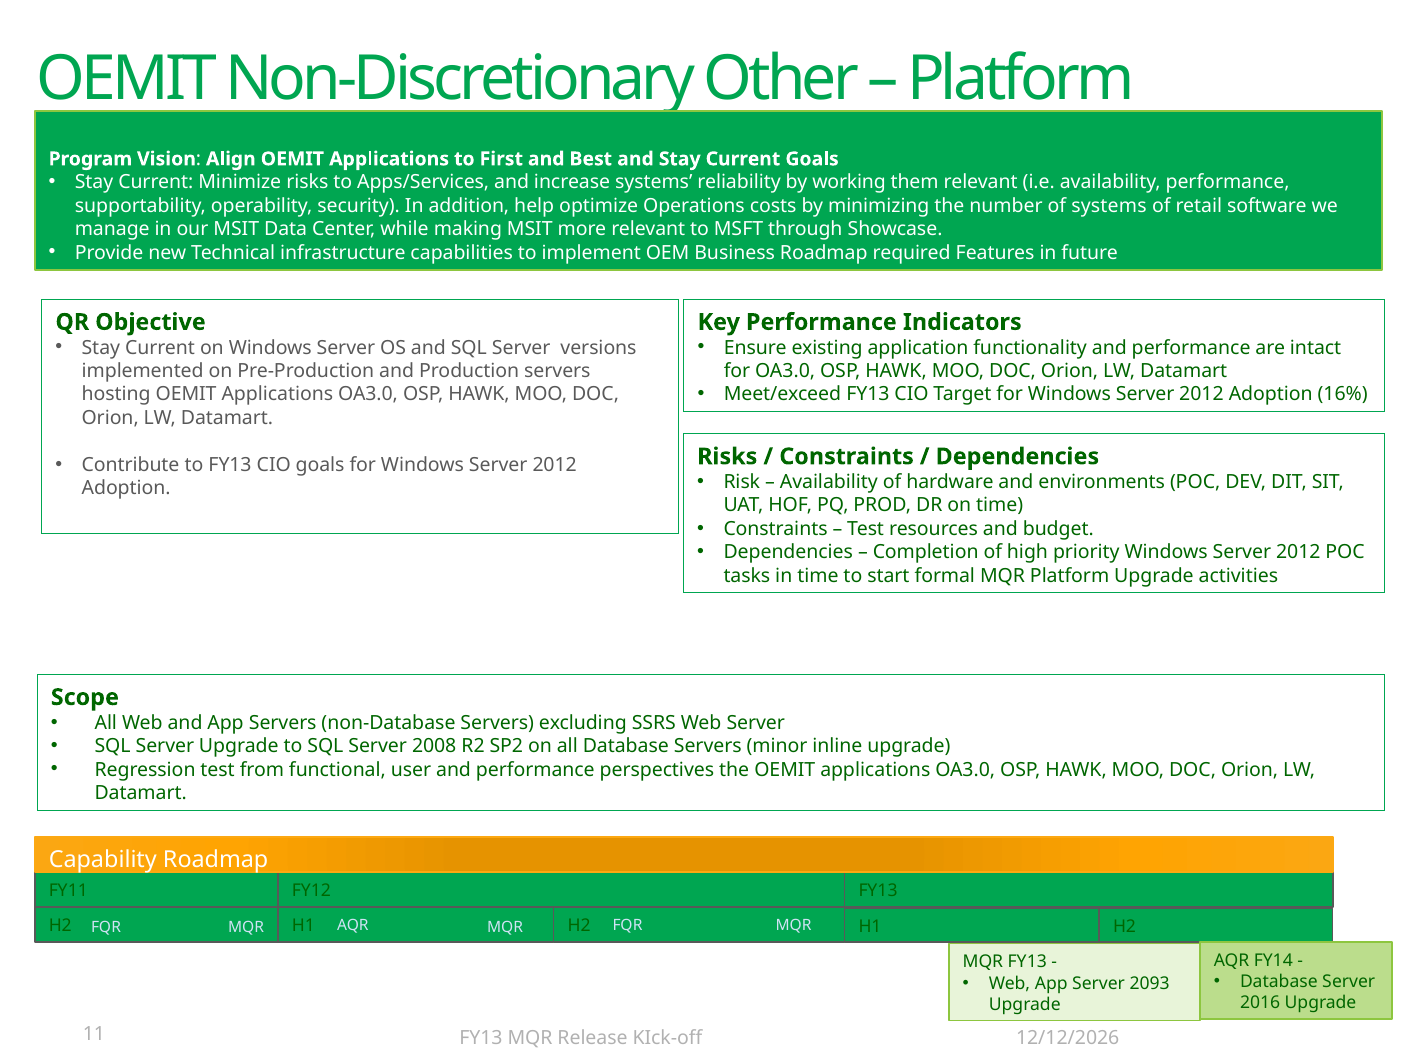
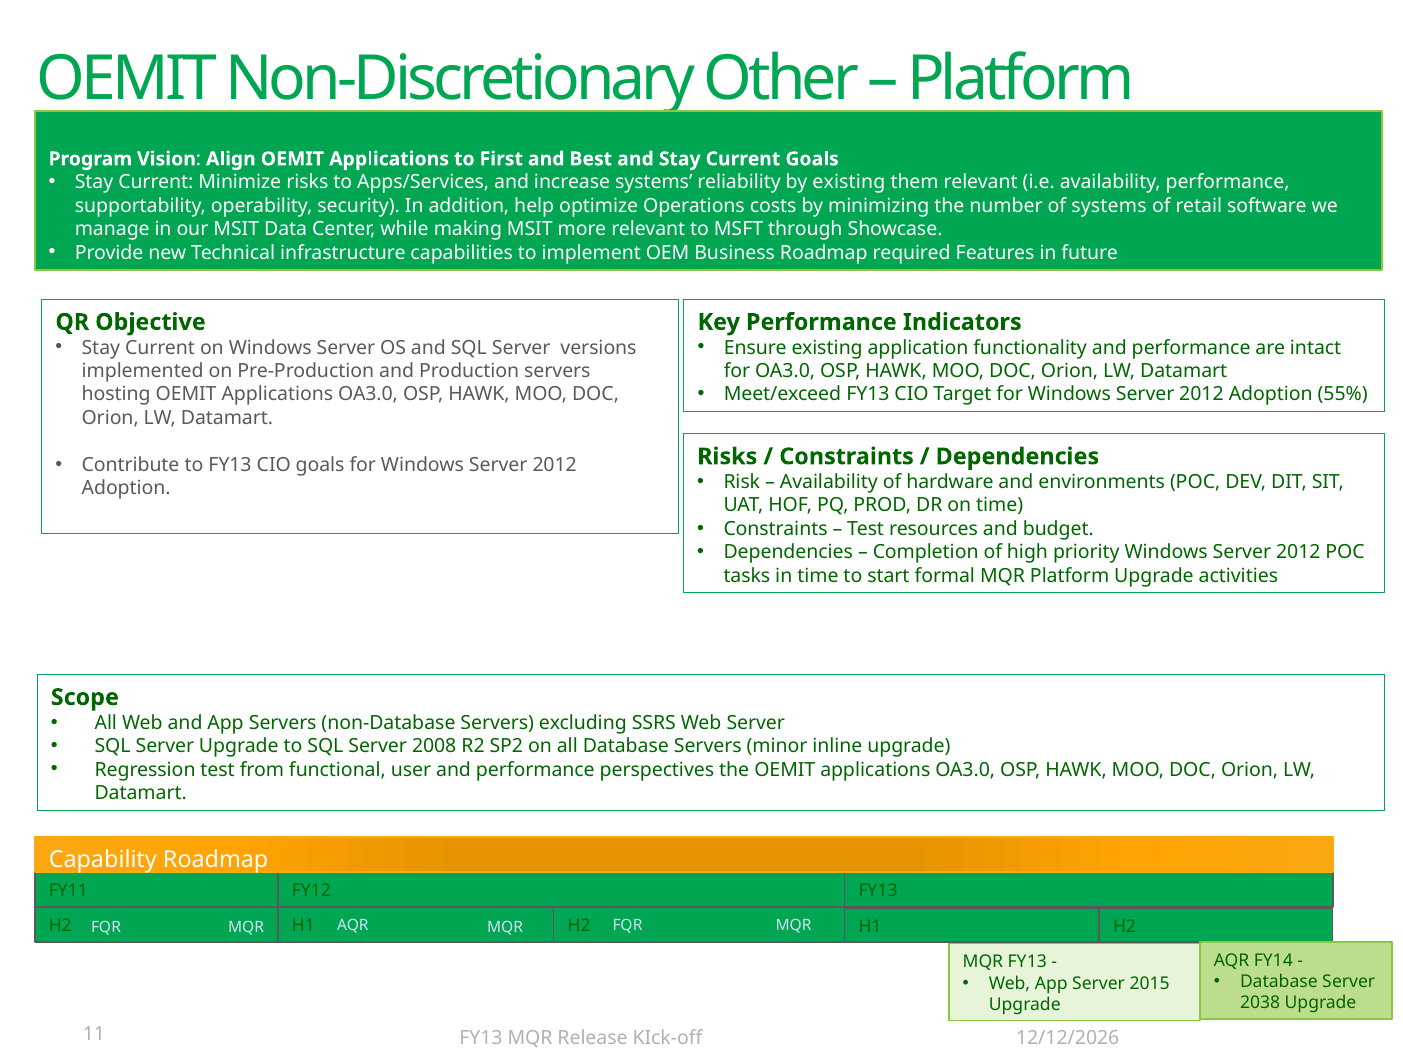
by working: working -> existing
16%: 16% -> 55%
2093: 2093 -> 2015
2016: 2016 -> 2038
